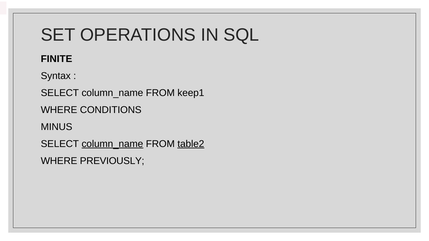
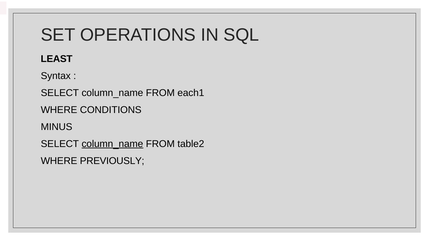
FINITE: FINITE -> LEAST
keep1: keep1 -> each1
table2 underline: present -> none
